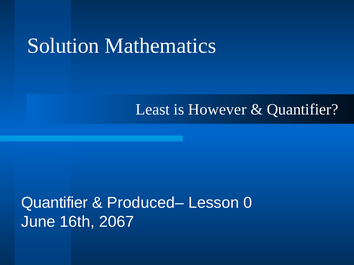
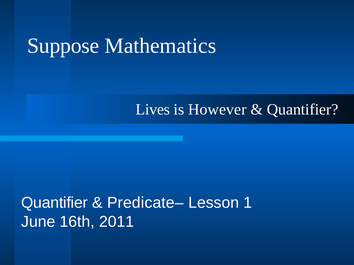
Solution: Solution -> Suppose
Least: Least -> Lives
Produced–: Produced– -> Predicate–
0: 0 -> 1
2067: 2067 -> 2011
